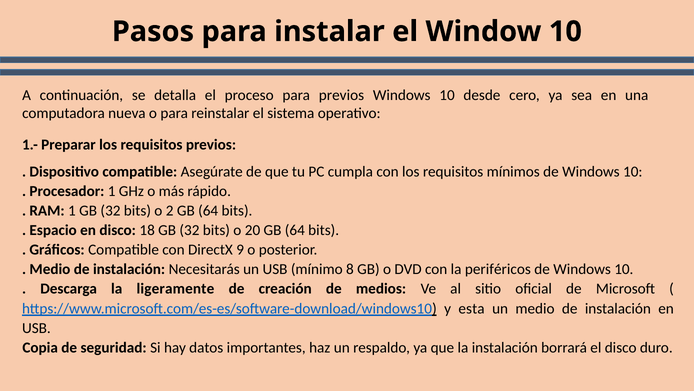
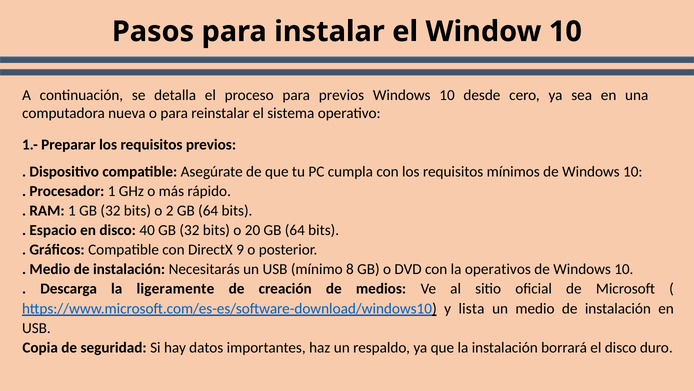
18: 18 -> 40
periféricos: periféricos -> operativos
esta: esta -> lista
